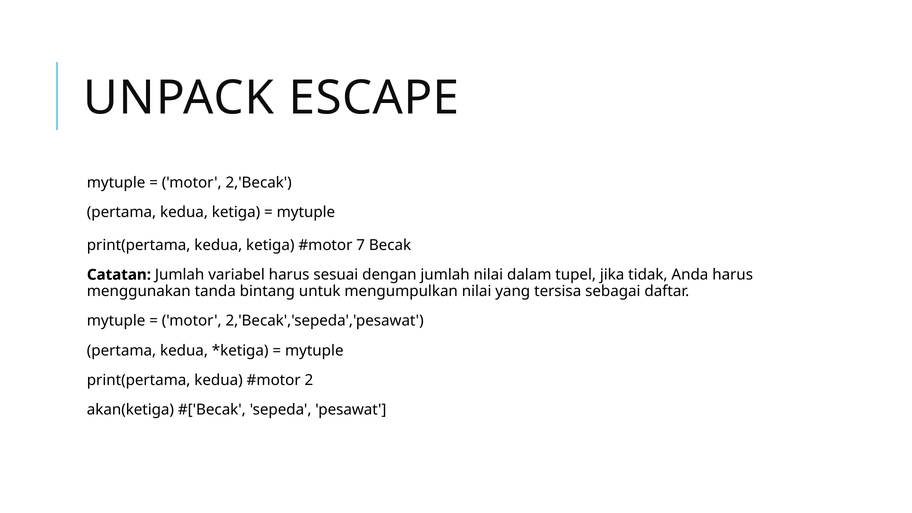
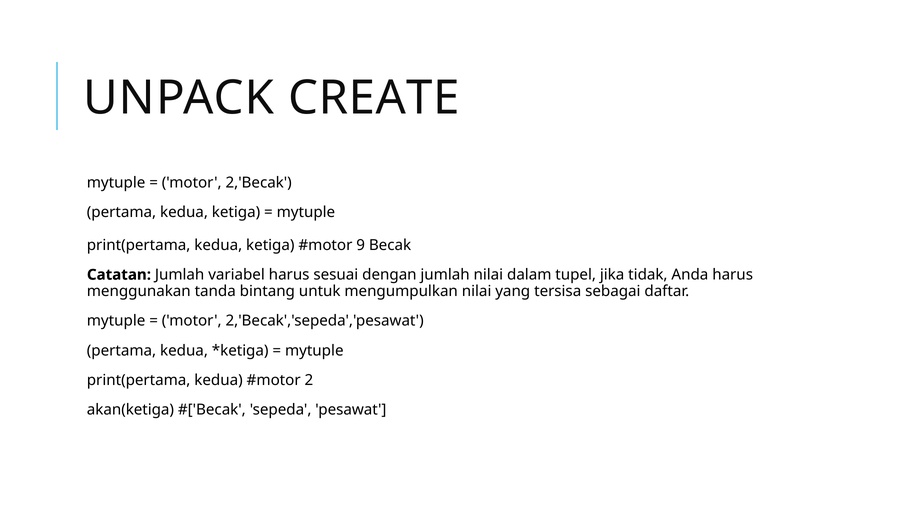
ESCAPE: ESCAPE -> CREATE
7: 7 -> 9
